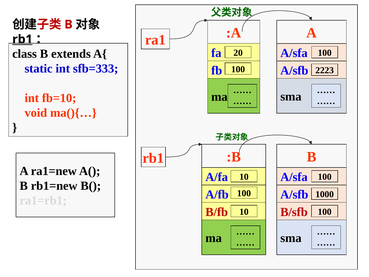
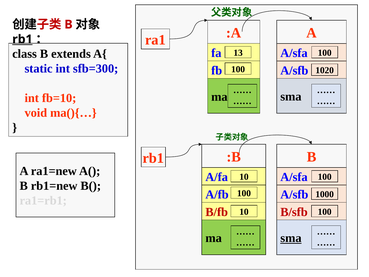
20: 20 -> 13
sfb=333: sfb=333 -> sfb=300
2223: 2223 -> 1020
sma at (291, 238) underline: none -> present
